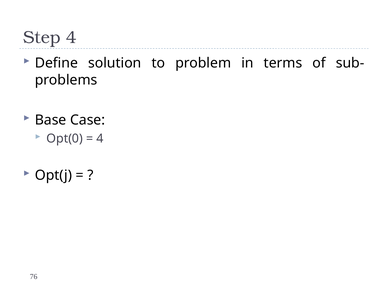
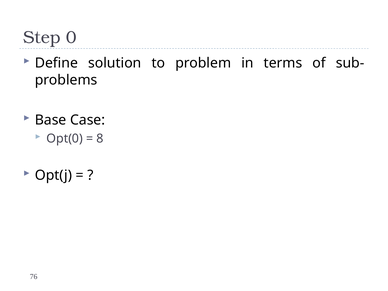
Step 4: 4 -> 0
4 at (100, 139): 4 -> 8
